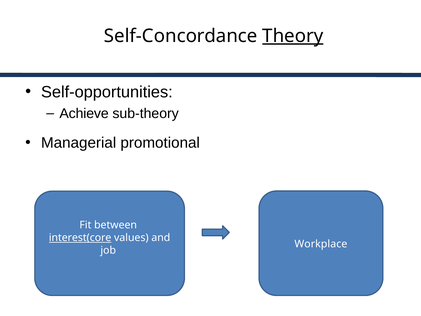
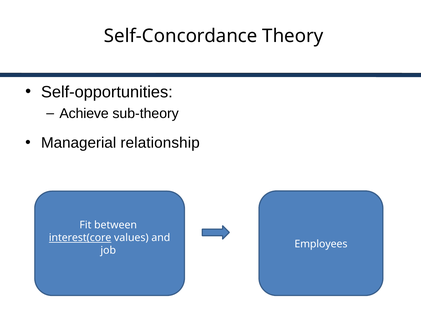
Theory underline: present -> none
promotional: promotional -> relationship
Workplace: Workplace -> Employees
